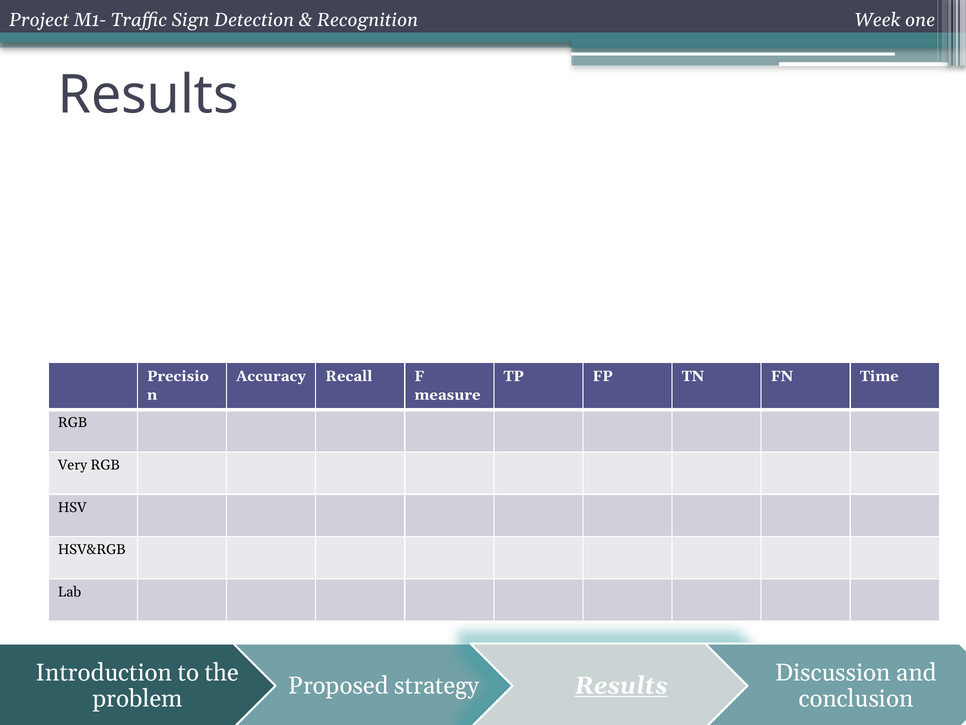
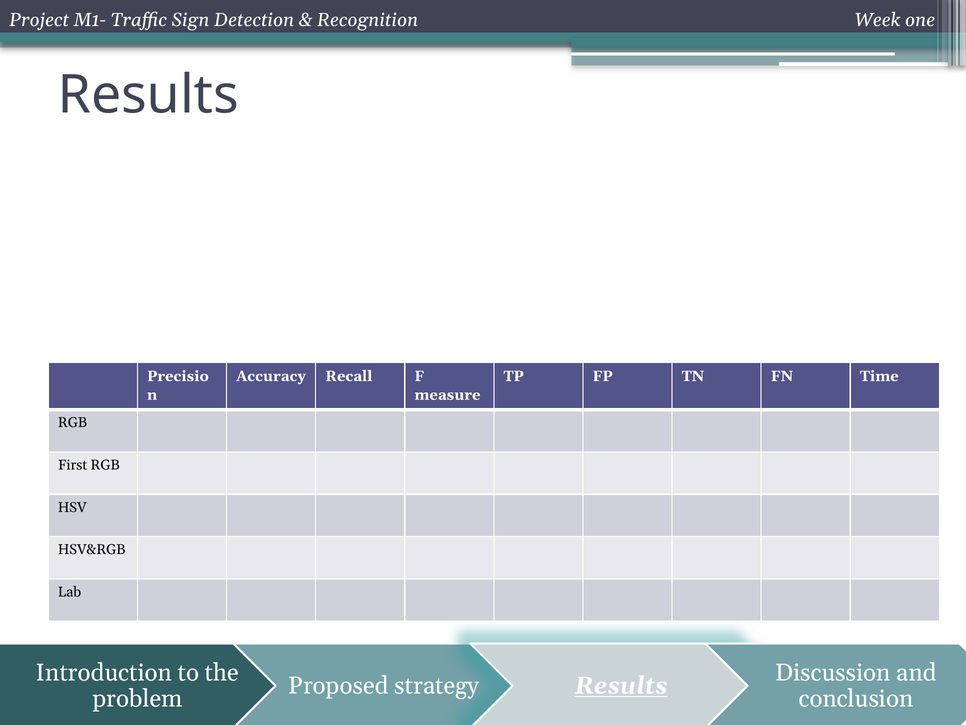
Very: Very -> First
